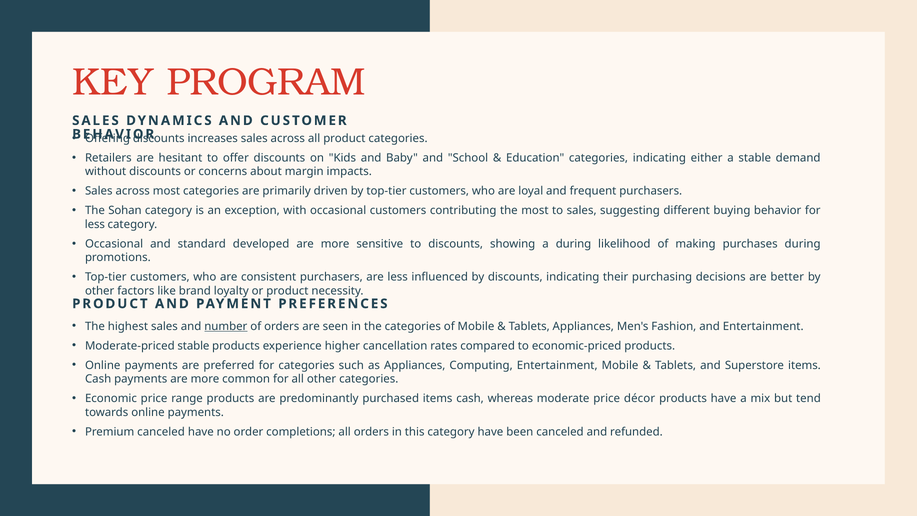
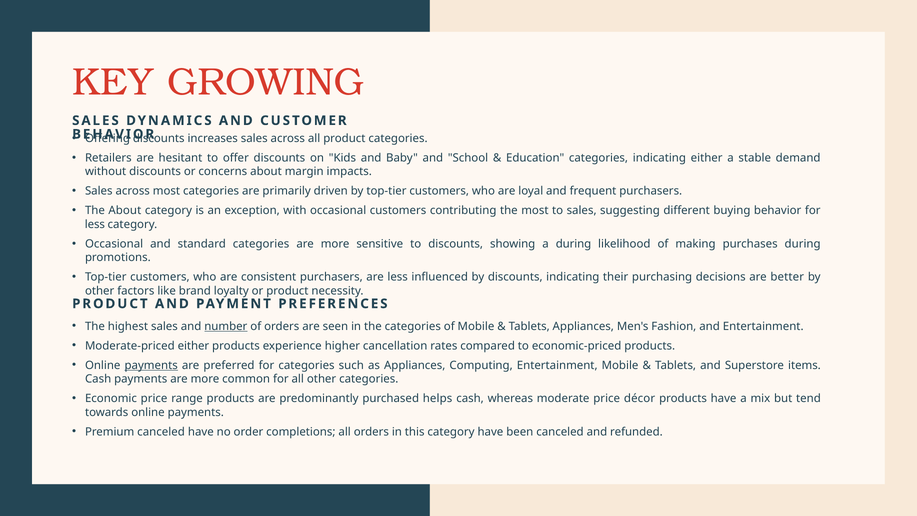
PROGRAM: PROGRAM -> GROWING
The Sohan: Sohan -> About
standard developed: developed -> categories
Moderate-priced stable: stable -> either
payments at (151, 365) underline: none -> present
purchased items: items -> helps
